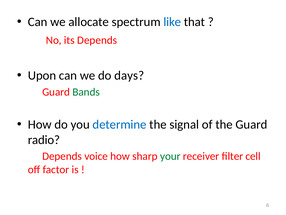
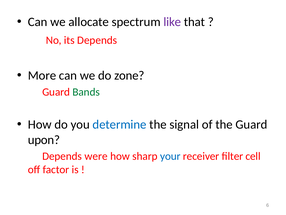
like colour: blue -> purple
Upon: Upon -> More
days: days -> zone
radio: radio -> upon
voice: voice -> were
your colour: green -> blue
